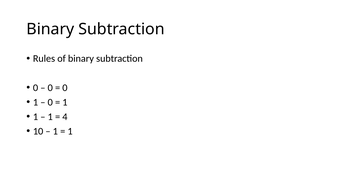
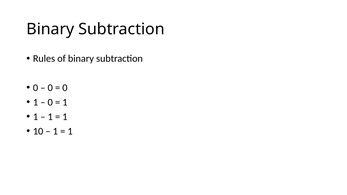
4 at (65, 117): 4 -> 1
